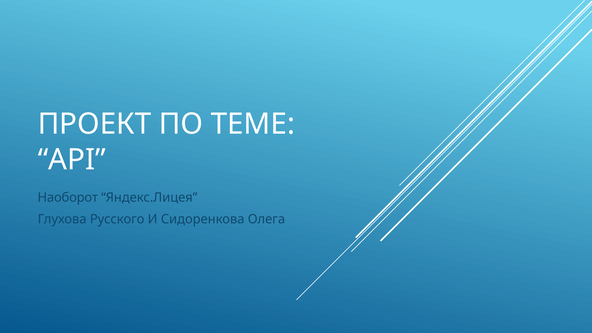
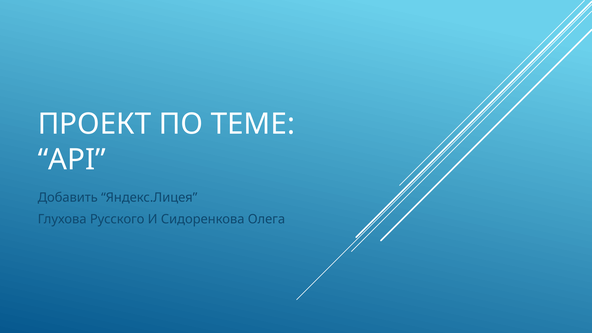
Наоборот: Наоборот -> Добавить
